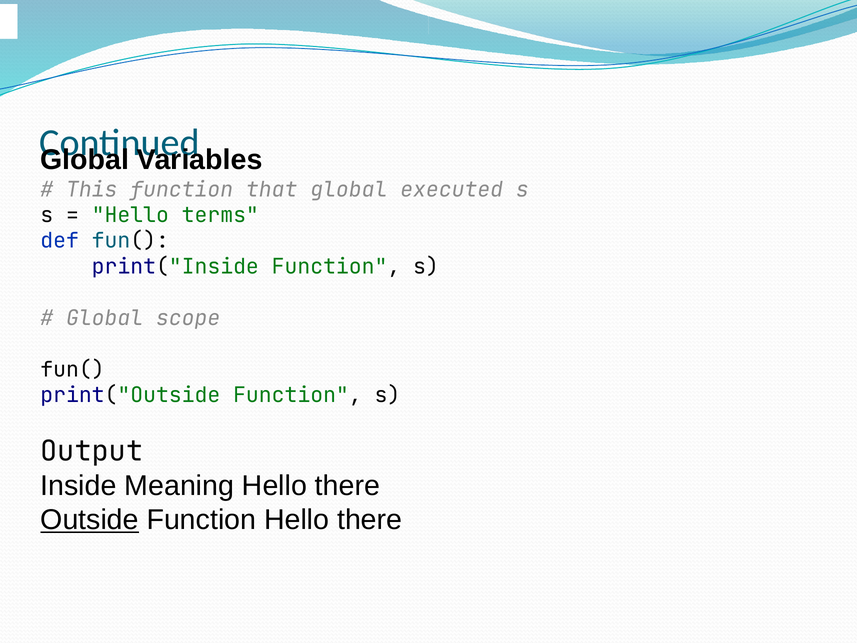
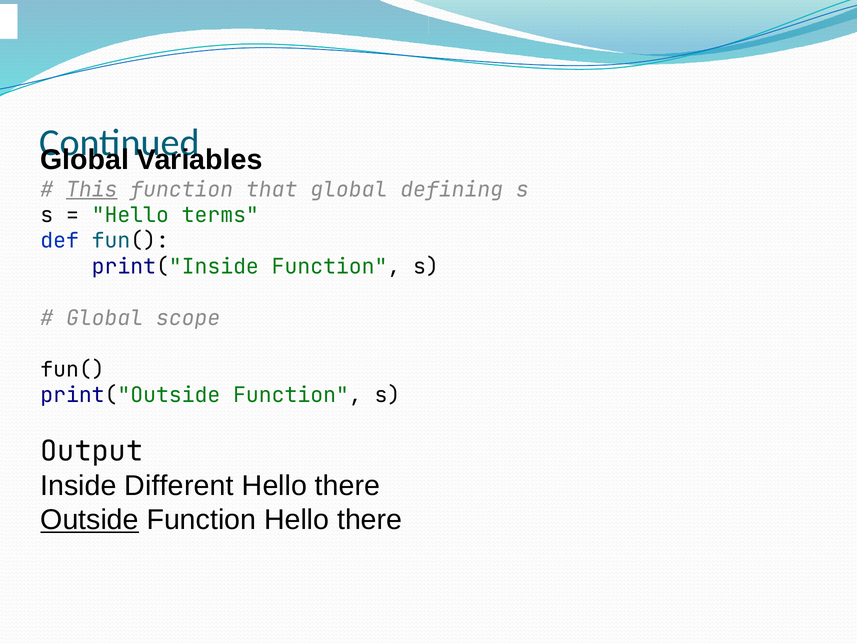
This underline: none -> present
executed: executed -> defining
Meaning: Meaning -> Different
